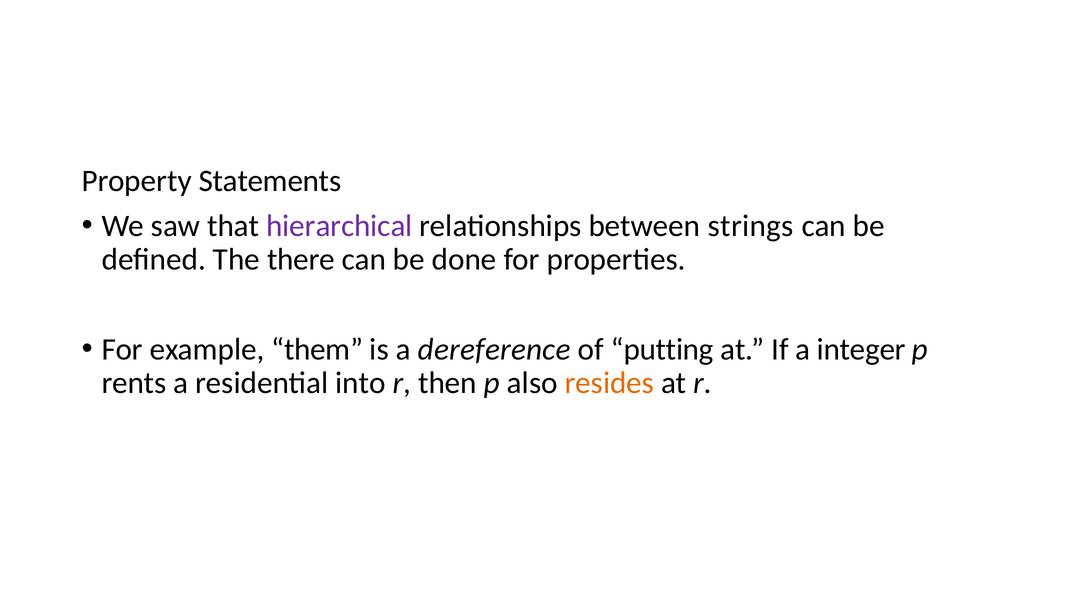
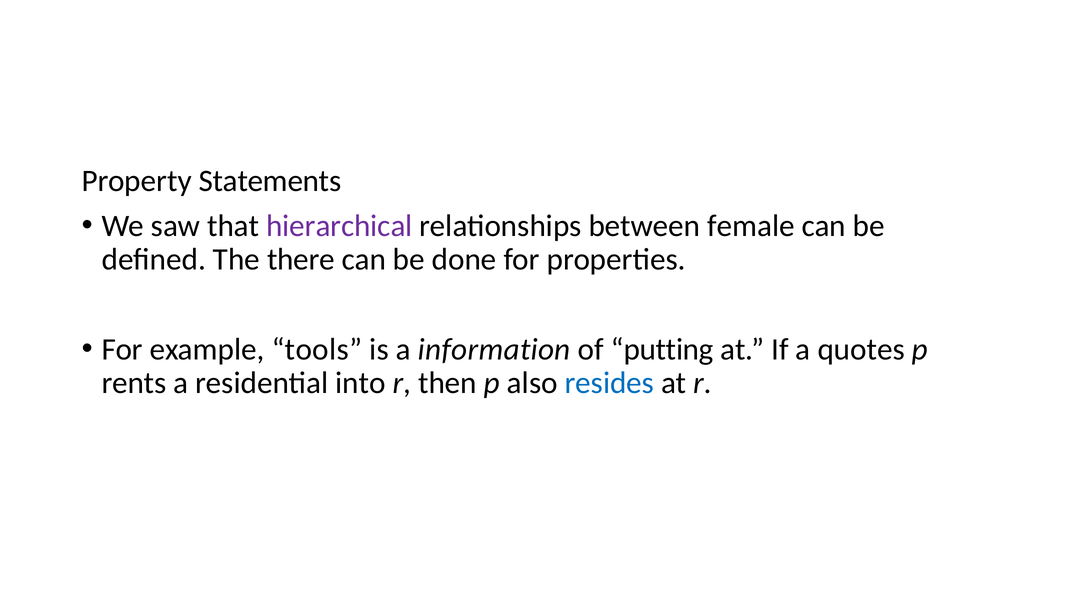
strings: strings -> female
them: them -> tools
dereference: dereference -> information
integer: integer -> quotes
resides colour: orange -> blue
